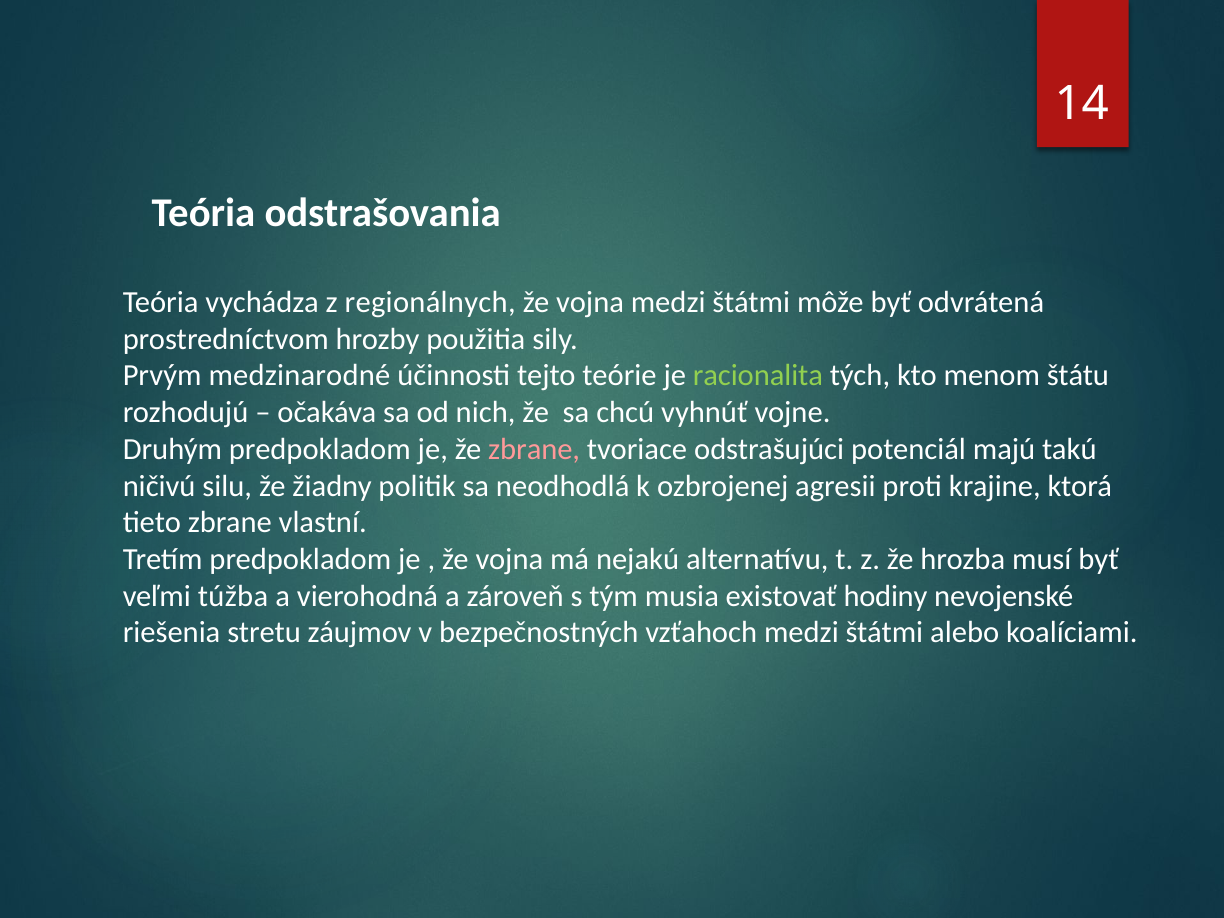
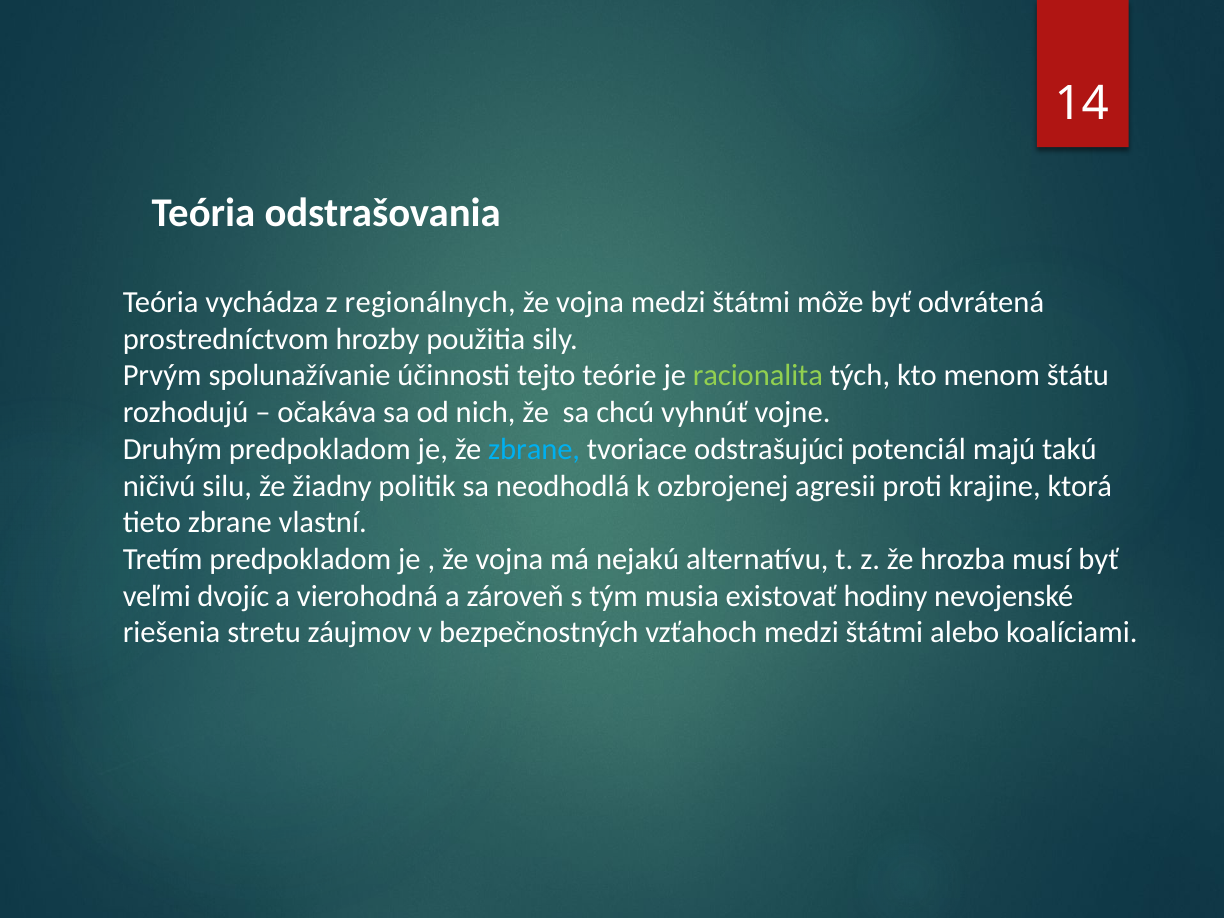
medzinarodné: medzinarodné -> spolunažívanie
zbrane at (534, 449) colour: pink -> light blue
túžba: túžba -> dvojíc
